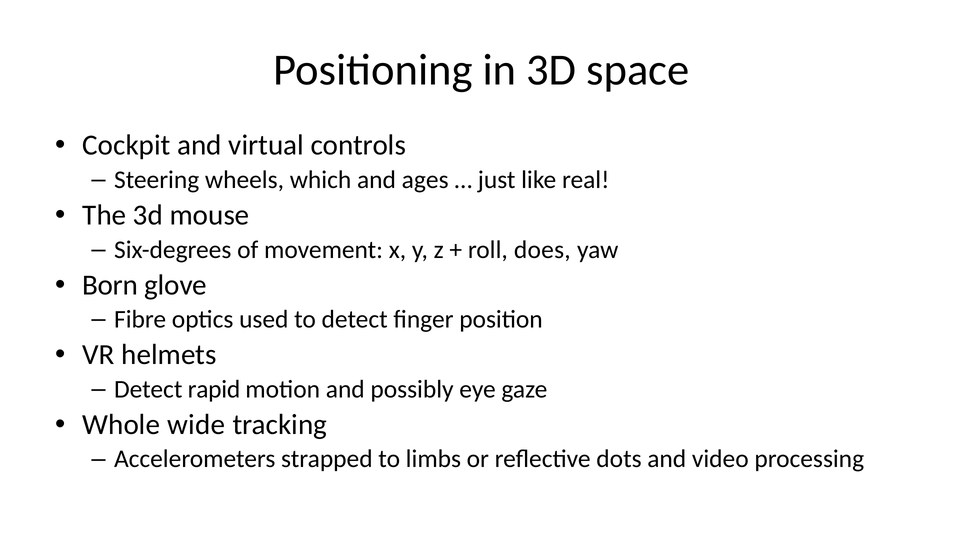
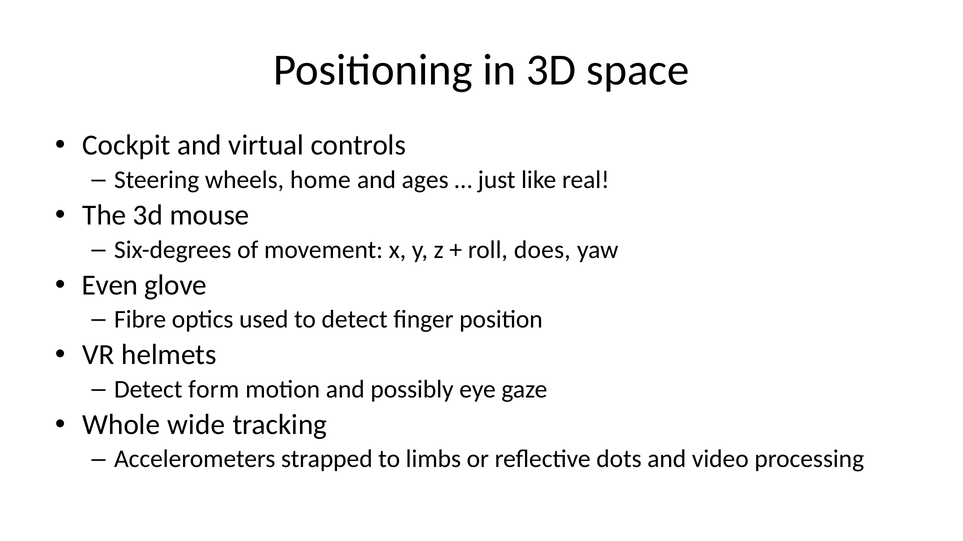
which: which -> home
Born: Born -> Even
rapid: rapid -> form
